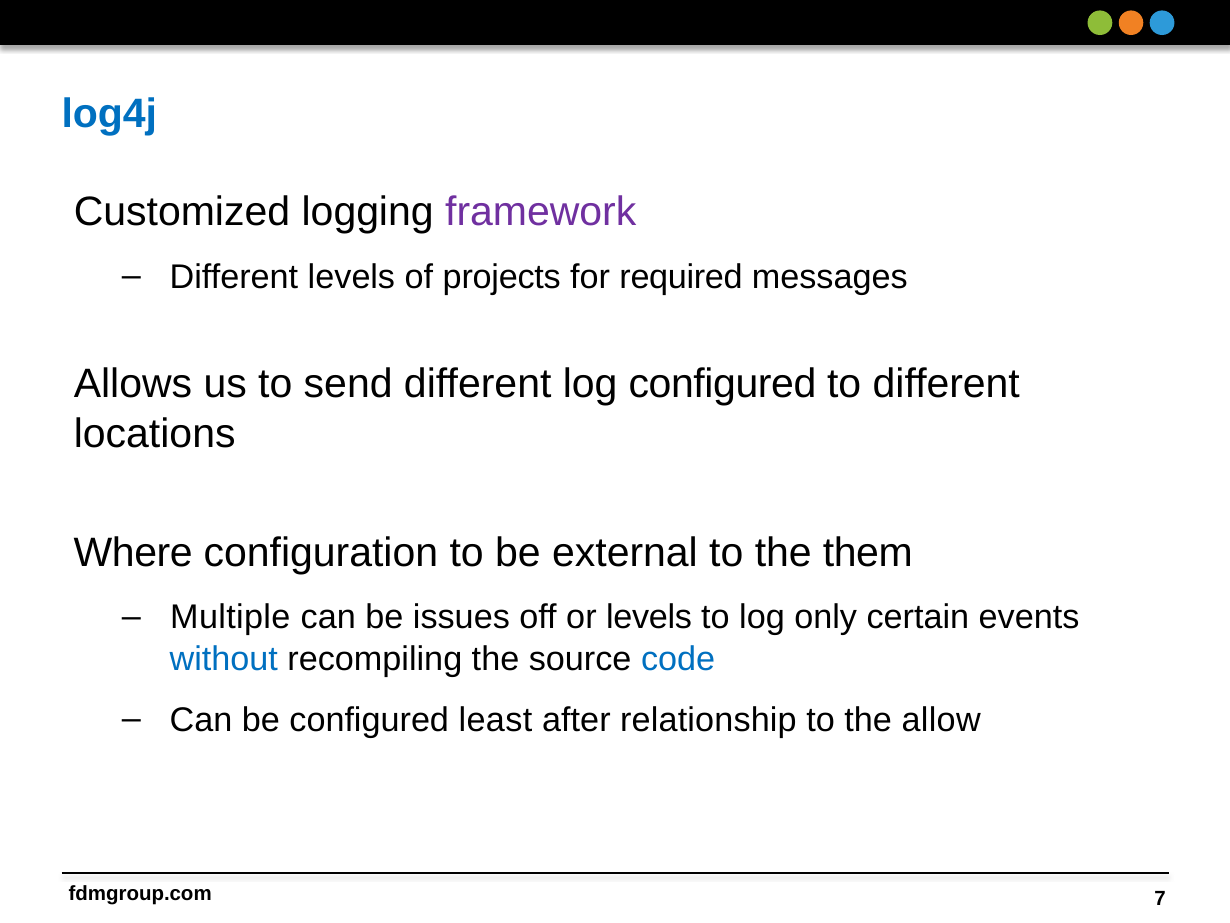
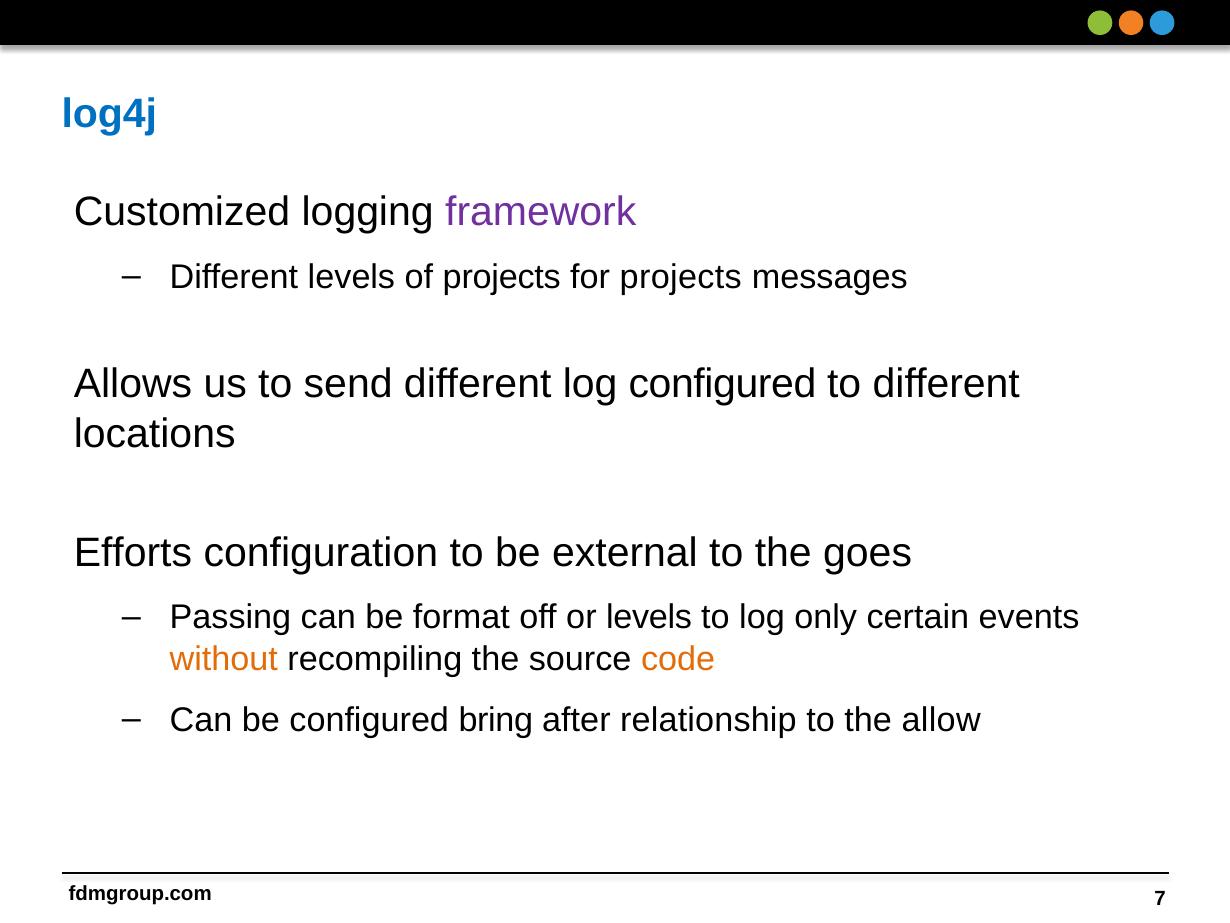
for required: required -> projects
Where: Where -> Efforts
them: them -> goes
Multiple: Multiple -> Passing
issues: issues -> format
without colour: blue -> orange
code colour: blue -> orange
least: least -> bring
